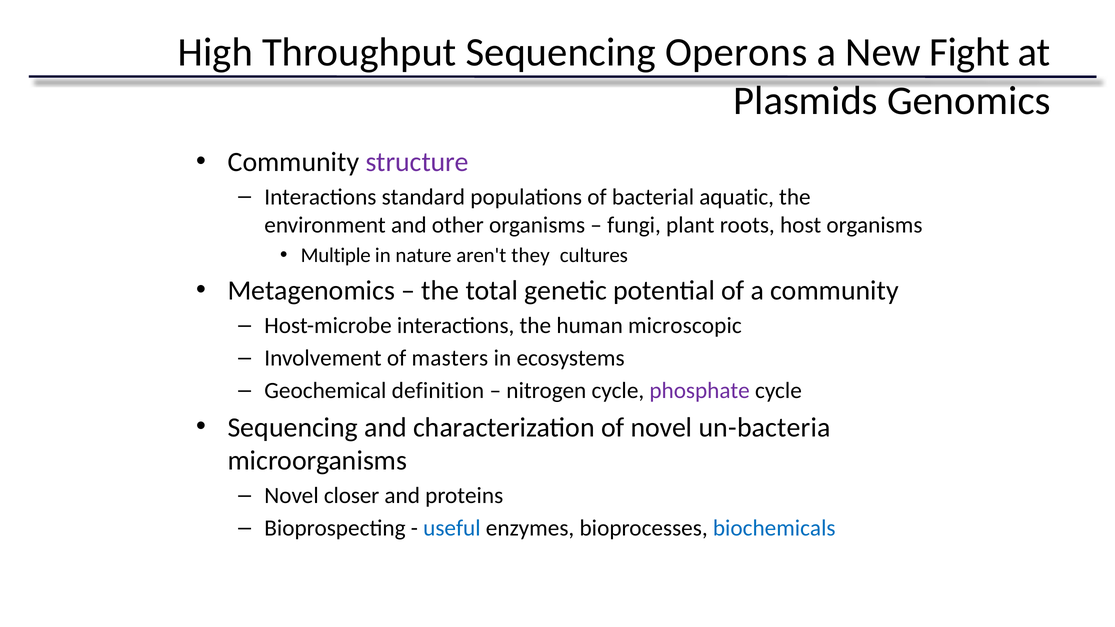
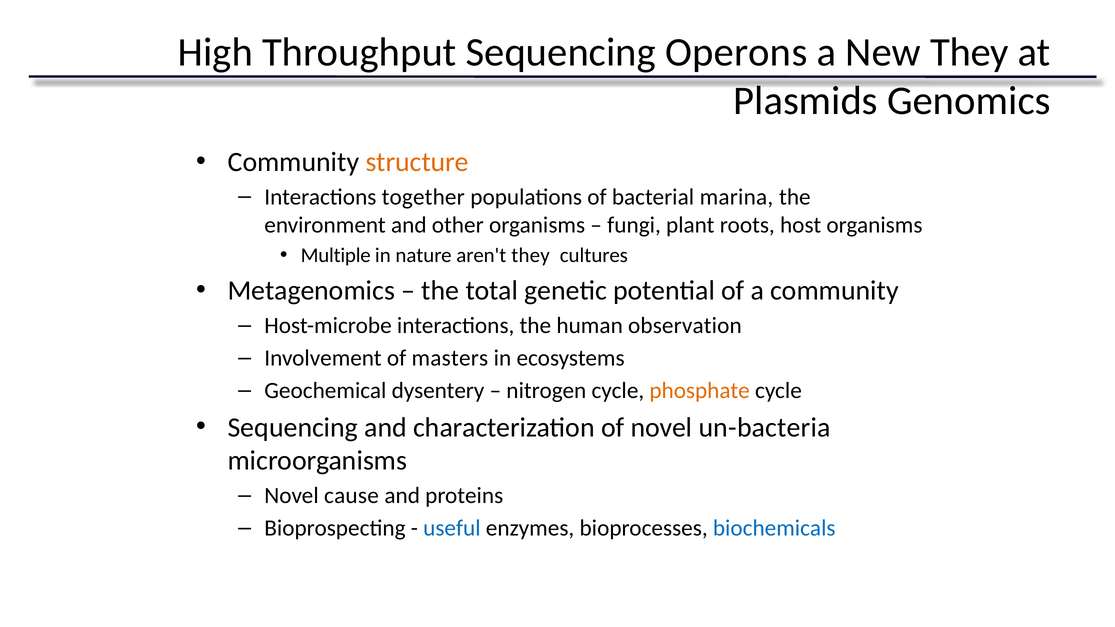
New Fight: Fight -> They
structure colour: purple -> orange
standard: standard -> together
aquatic: aquatic -> marina
microscopic: microscopic -> observation
definition: definition -> dysentery
phosphate colour: purple -> orange
closer: closer -> cause
